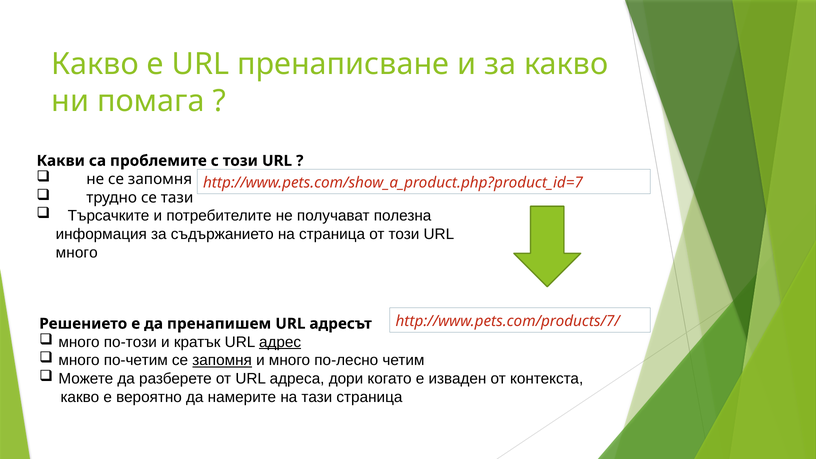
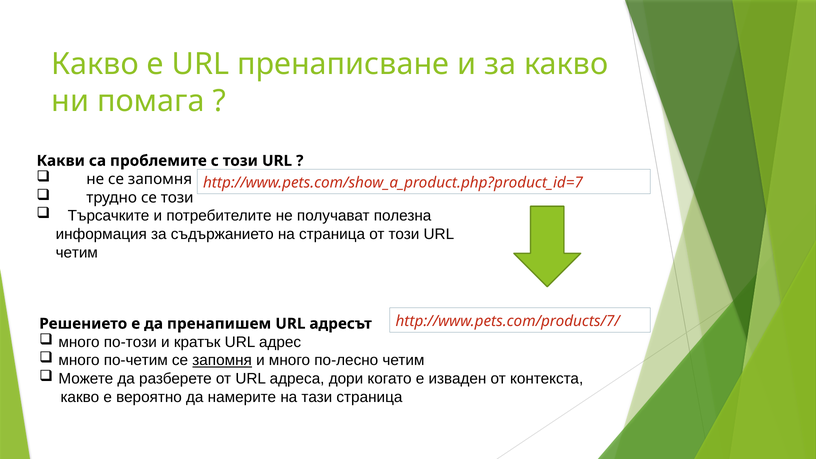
се тази: тази -> този
много at (77, 253): много -> четим
адрес underline: present -> none
